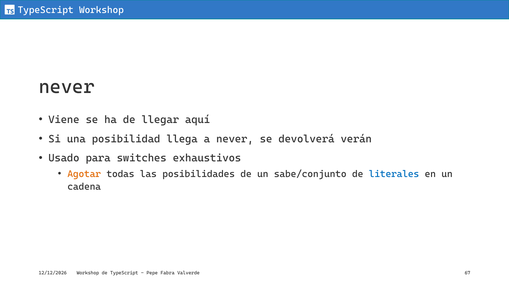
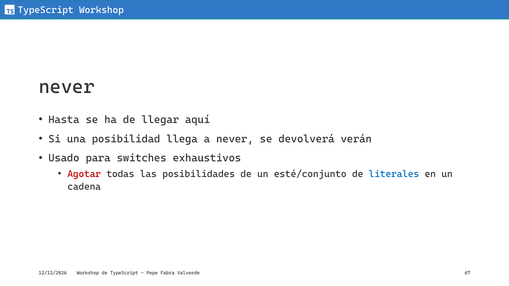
Viene: Viene -> Hasta
Agotar colour: orange -> red
sabe/conjunto: sabe/conjunto -> esté/conjunto
